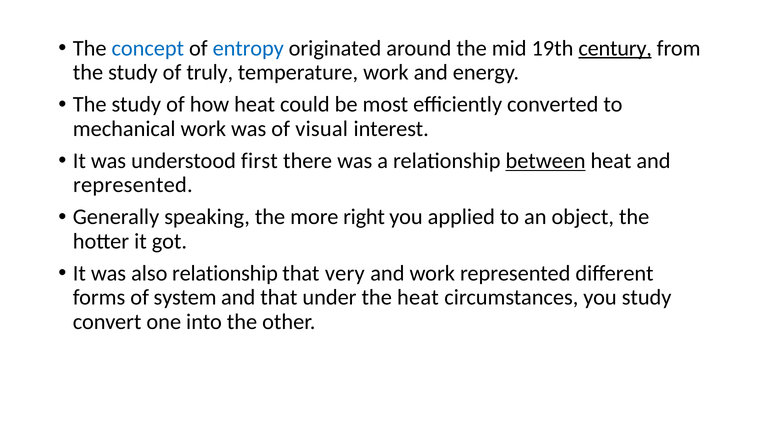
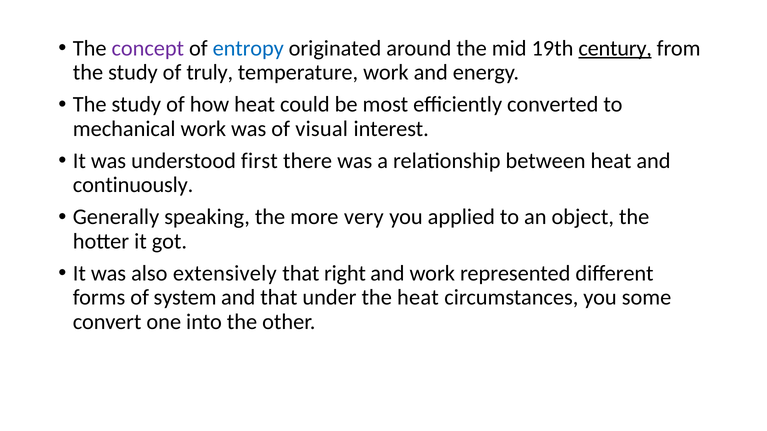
concept colour: blue -> purple
between underline: present -> none
represented at (133, 185): represented -> continuously
right: right -> very
also relationship: relationship -> extensively
very: very -> right
you study: study -> some
